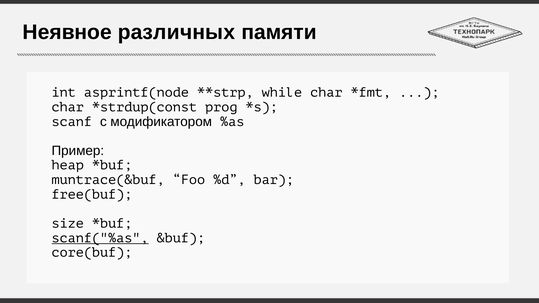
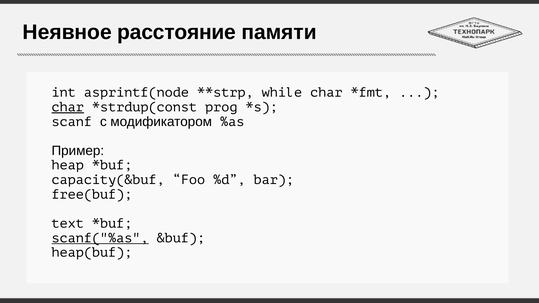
различных: различных -> расстояние
char at (68, 107) underline: none -> present
muntrace(&buf: muntrace(&buf -> capacity(&buf
size: size -> text
core(buf: core(buf -> heap(buf
